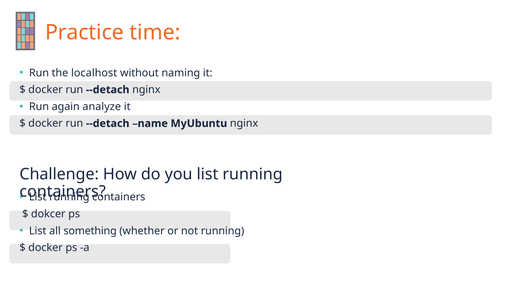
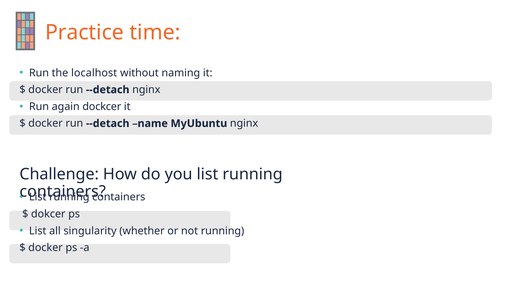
analyze: analyze -> dockcer
something: something -> singularity
